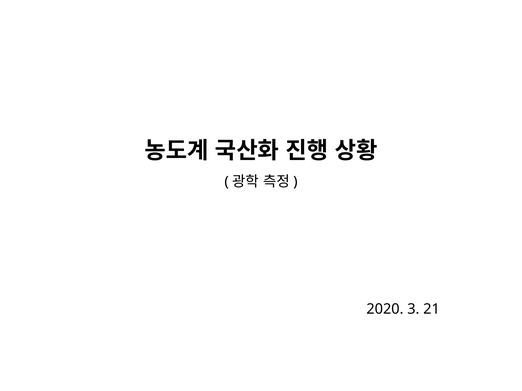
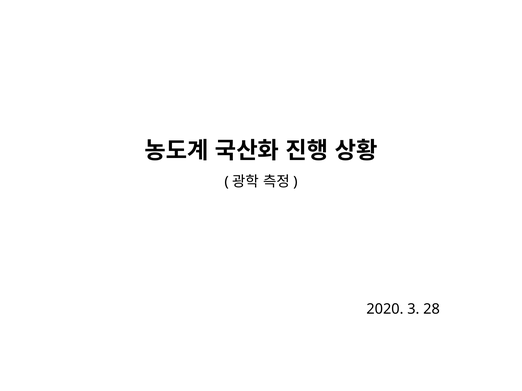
21: 21 -> 28
